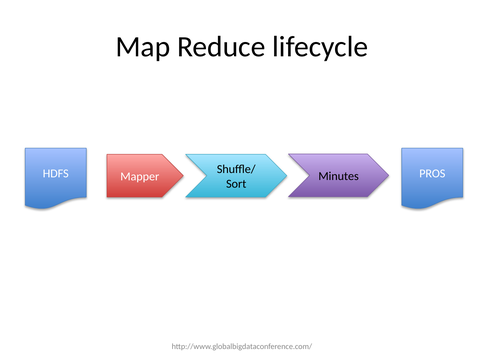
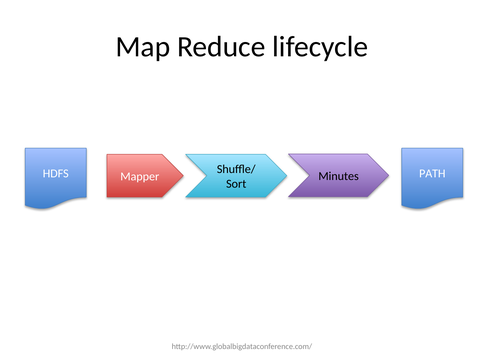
PROS: PROS -> PATH
